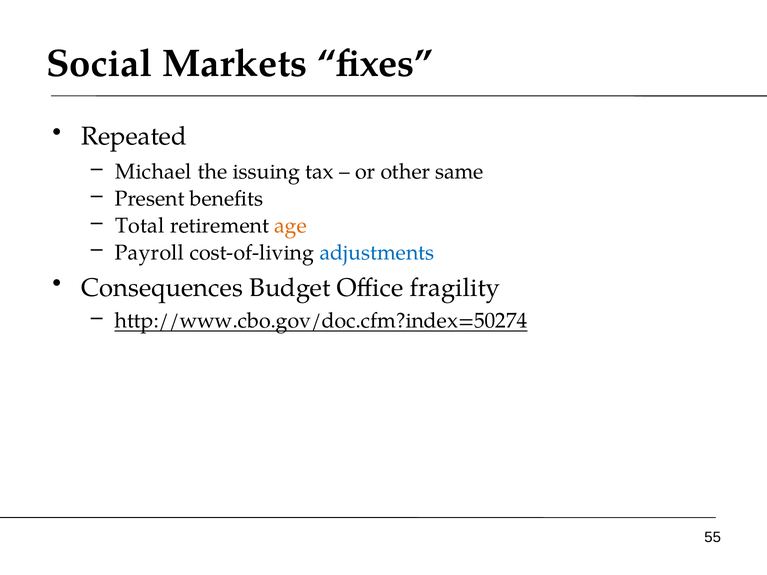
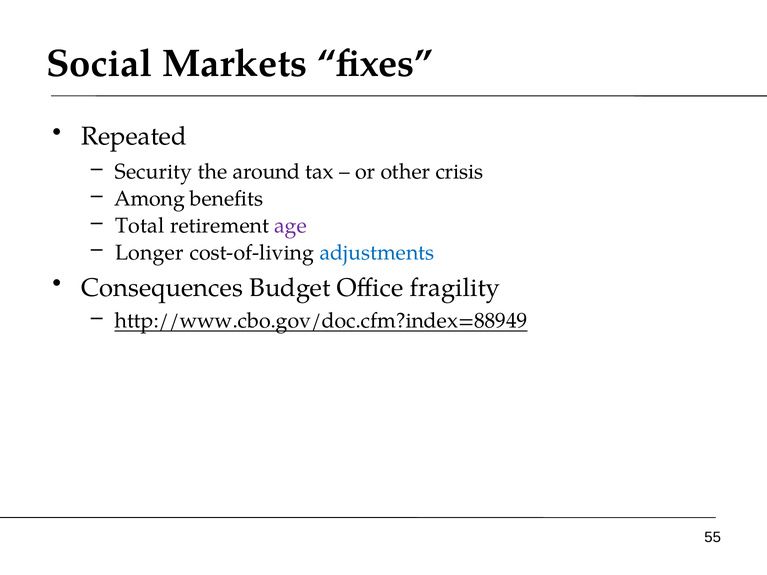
Michael: Michael -> Security
issuing: issuing -> around
same: same -> crisis
Present: Present -> Among
age colour: orange -> purple
Payroll: Payroll -> Longer
http://www.cbo.gov/doc.cfm?index=50274: http://www.cbo.gov/doc.cfm?index=50274 -> http://www.cbo.gov/doc.cfm?index=88949
